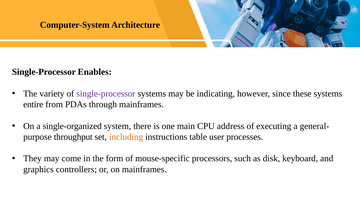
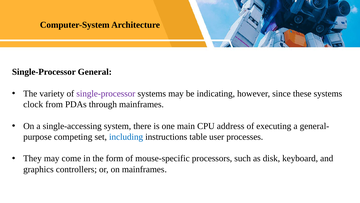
Enables: Enables -> General
entire: entire -> clock
single-organized: single-organized -> single-accessing
throughput: throughput -> competing
including colour: orange -> blue
